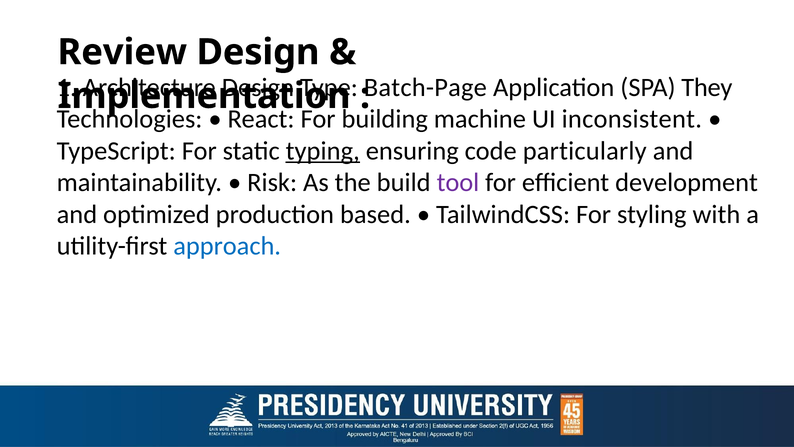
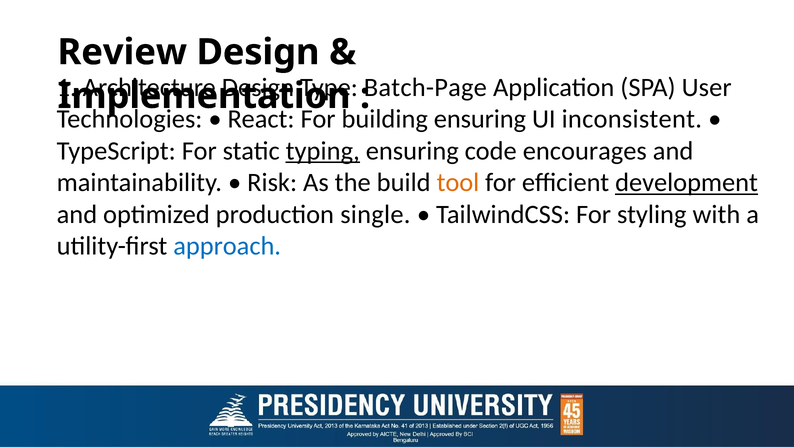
They: They -> User
machine at (480, 119): machine -> ensuring
particularly: particularly -> encourages
tool colour: purple -> orange
development underline: none -> present
based: based -> single
